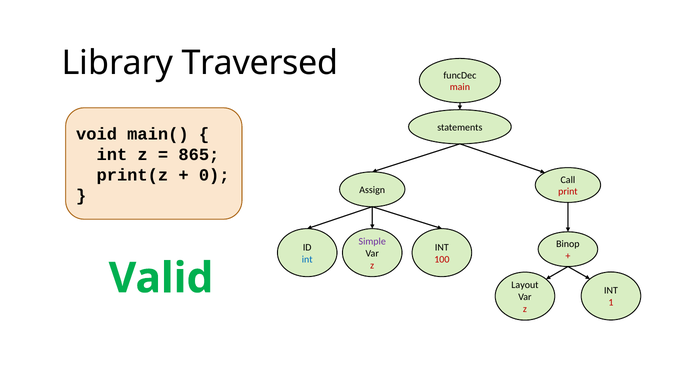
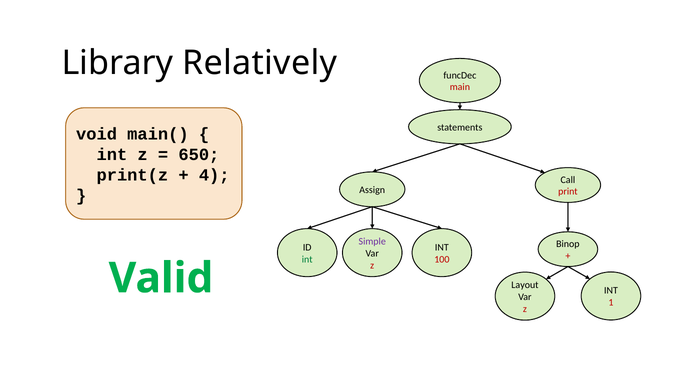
Traversed: Traversed -> Relatively
865: 865 -> 650
0: 0 -> 4
int at (307, 259) colour: blue -> green
